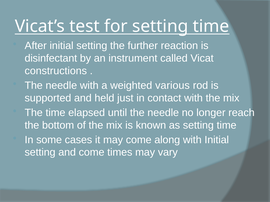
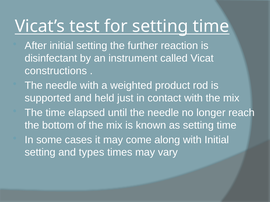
various: various -> product
and come: come -> types
